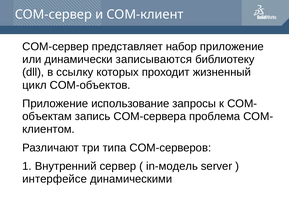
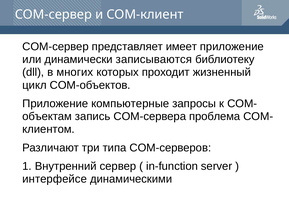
набор: набор -> имеет
ссылку: ссылку -> многих
использование: использование -> компьютерные
in-модель: in-модель -> in-function
